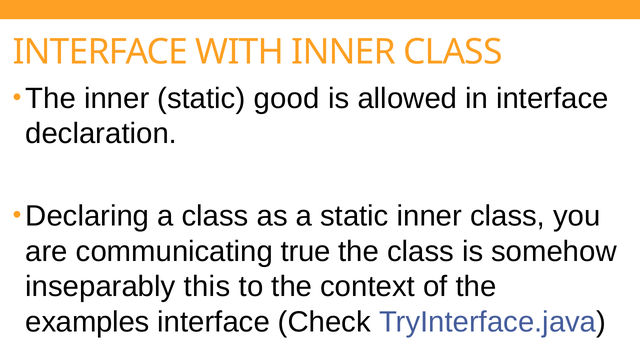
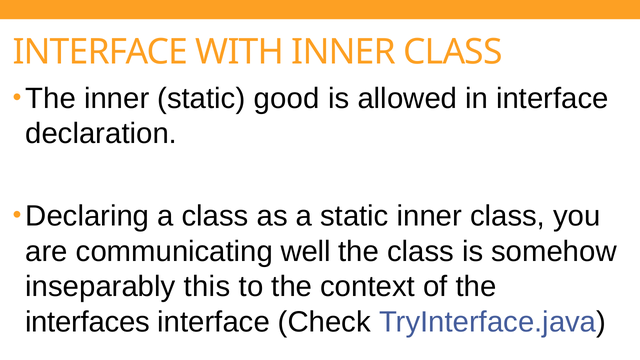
true: true -> well
examples: examples -> interfaces
